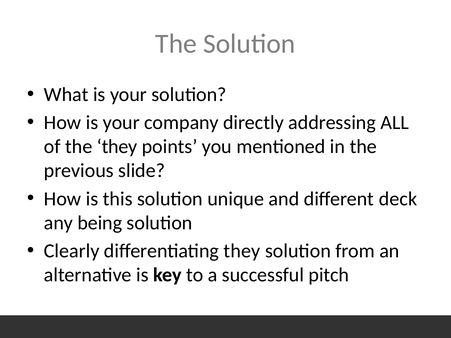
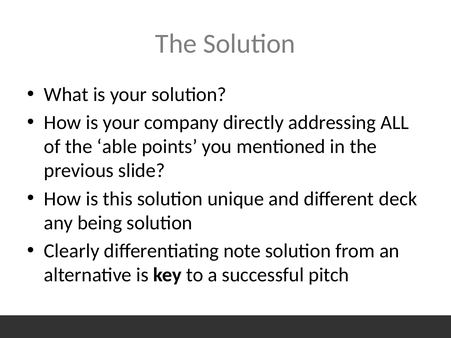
the they: they -> able
differentiating they: they -> note
